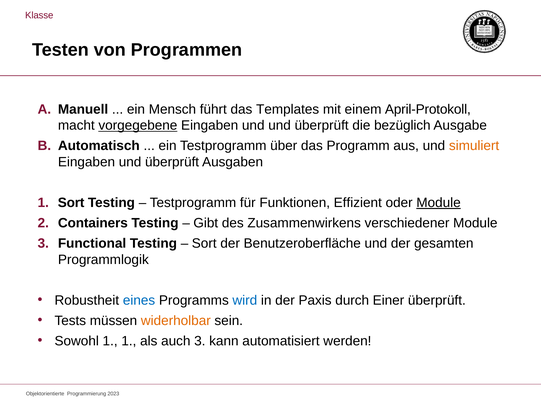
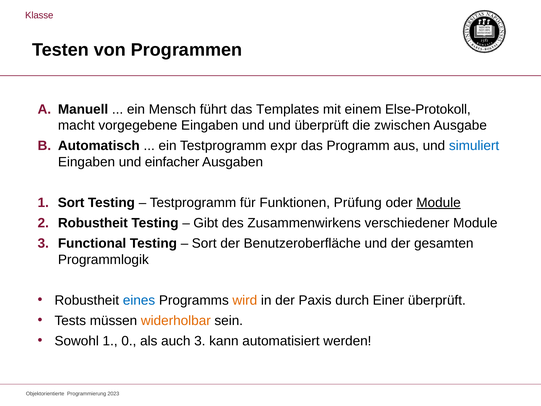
April-Protokoll: April-Protokoll -> Else-Protokoll
vorgegebene underline: present -> none
bezüglich: bezüglich -> zwischen
über: über -> expr
simuliert colour: orange -> blue
Eingaben und überprüft: überprüft -> einfacher
Effizient: Effizient -> Prüfung
2 Containers: Containers -> Robustheit
wird colour: blue -> orange
1 1: 1 -> 0
